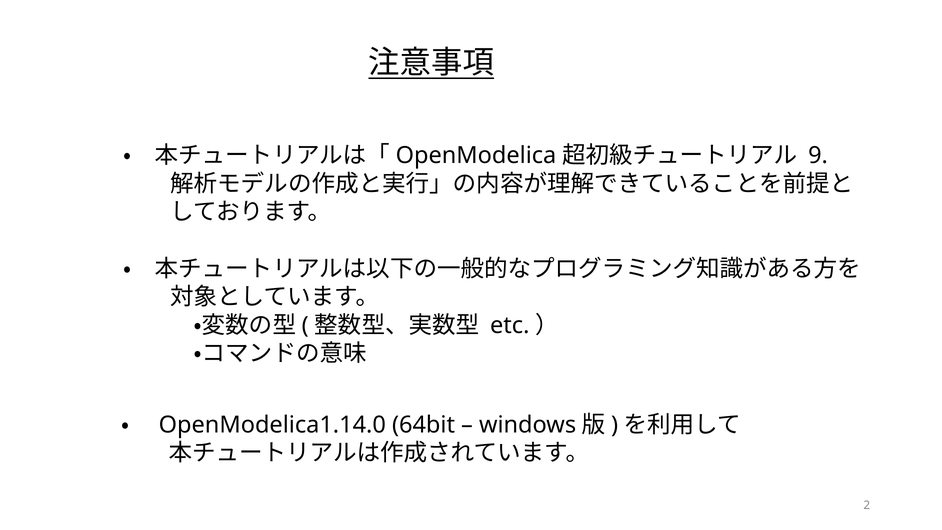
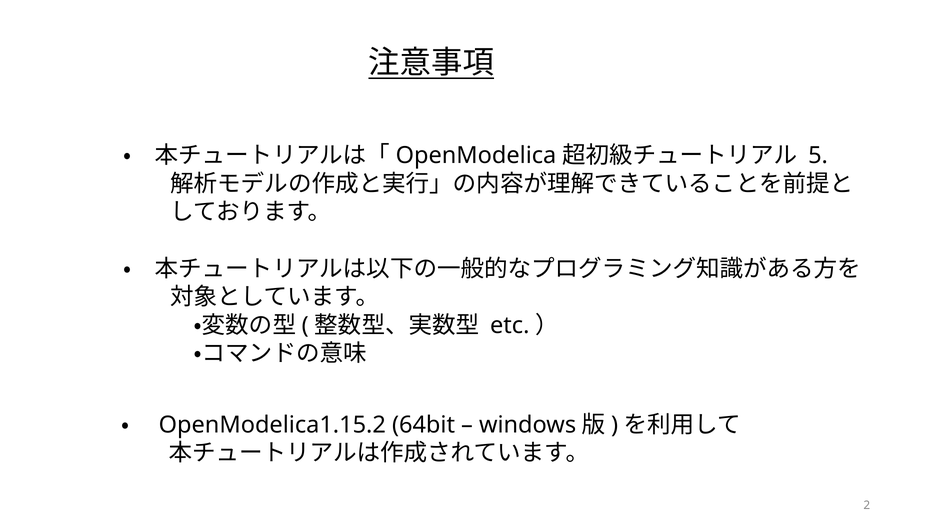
9: 9 -> 5
OpenModelica1.14.0: OpenModelica1.14.0 -> OpenModelica1.15.2
